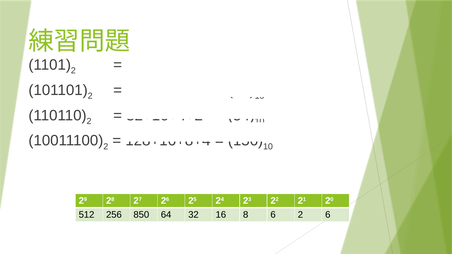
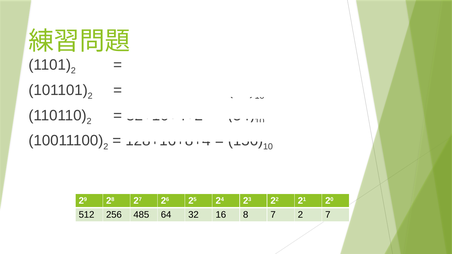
850: 850 -> 485
8 6: 6 -> 7
2 6: 6 -> 7
